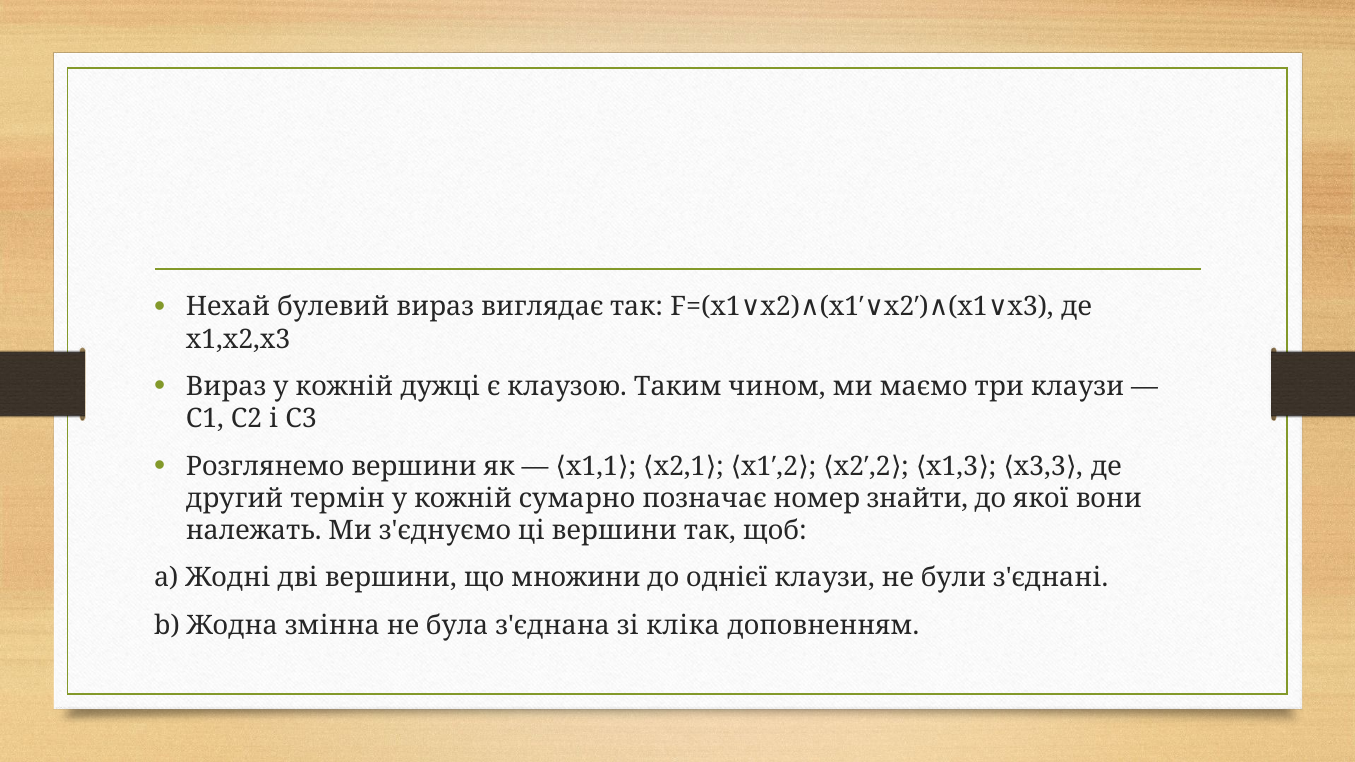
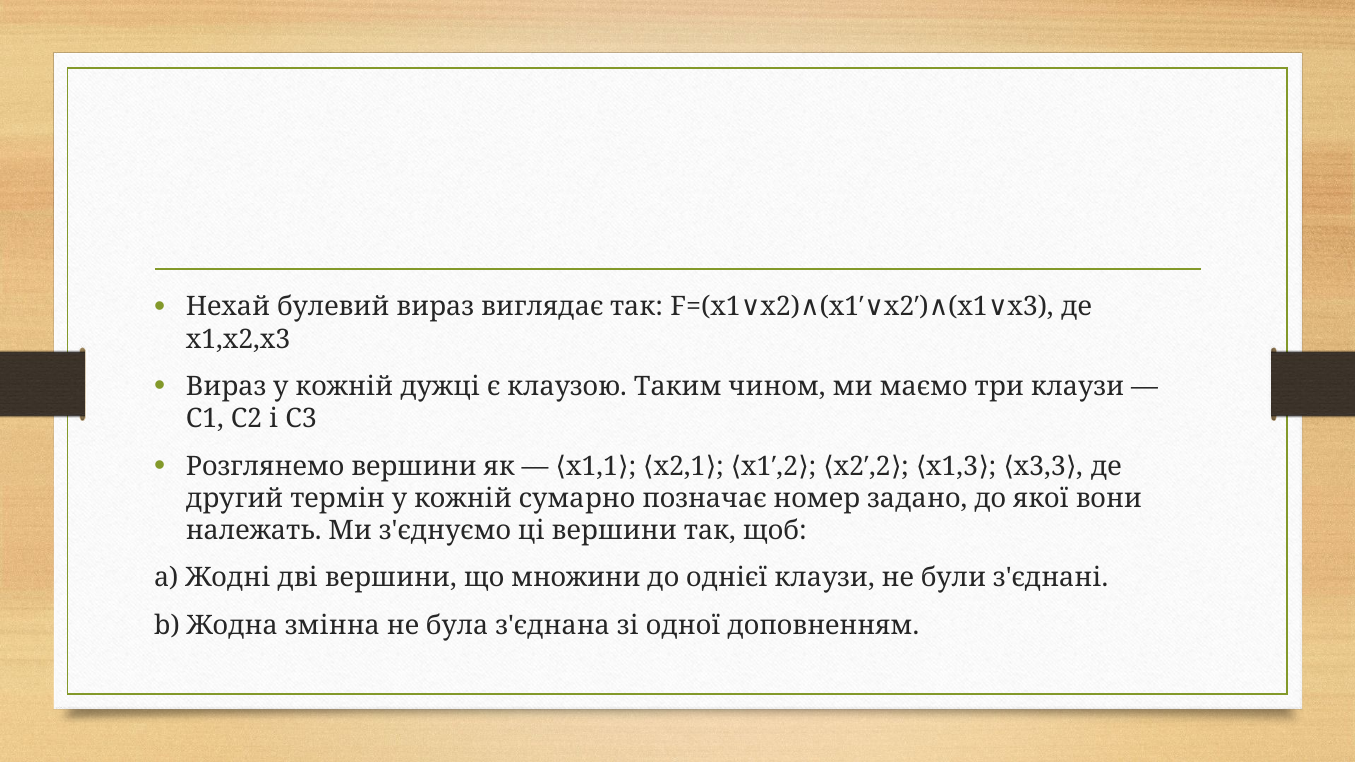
знайти: знайти -> задано
кліка: кліка -> одної
